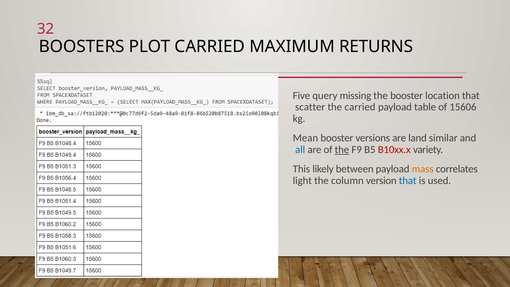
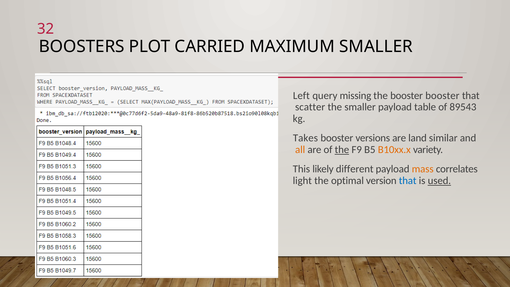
MAXIMUM RETURNS: RETURNS -> SMALLER
Five: Five -> Left
booster location: location -> booster
the carried: carried -> smaller
15606: 15606 -> 89543
Mean: Mean -> Takes
all colour: blue -> orange
B10xx.x colour: red -> orange
between: between -> different
column: column -> optimal
used underline: none -> present
